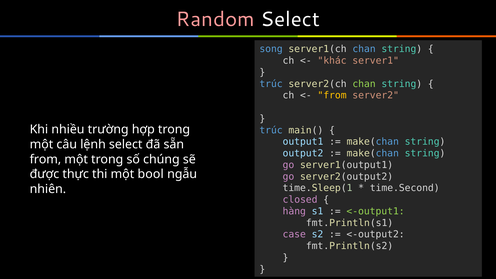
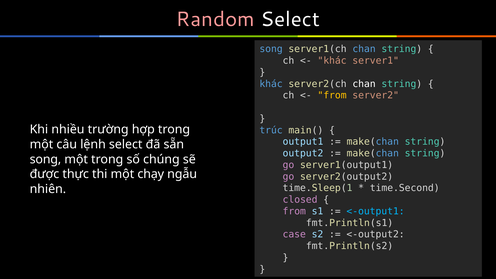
trúc at (271, 84): trúc -> khác
chan at (364, 84) colour: light green -> white
from at (45, 159): from -> song
bool: bool -> chạy
hàng at (294, 211): hàng -> from
<-output1 colour: light green -> light blue
